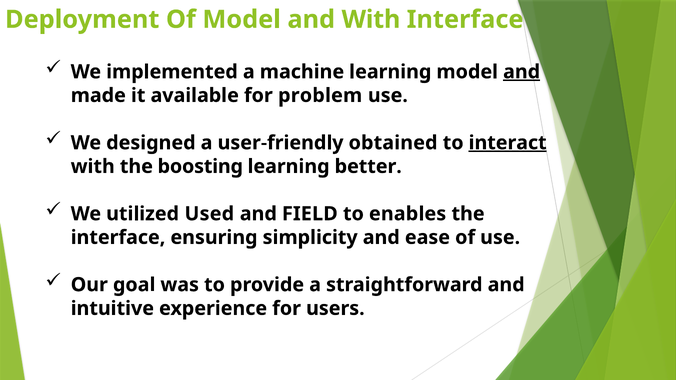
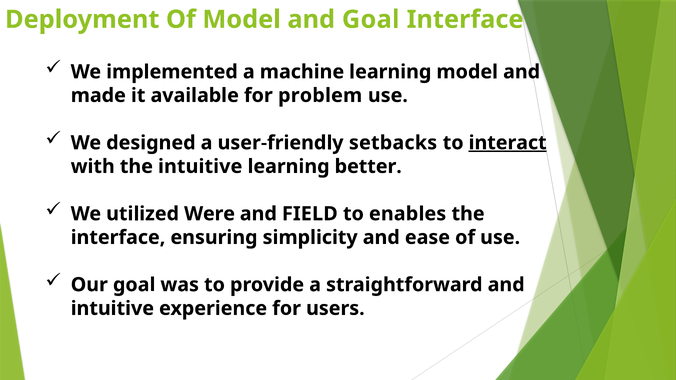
and With: With -> Goal
and at (522, 72) underline: present -> none
obtained: obtained -> setbacks
the boosting: boosting -> intuitive
Used: Used -> Were
